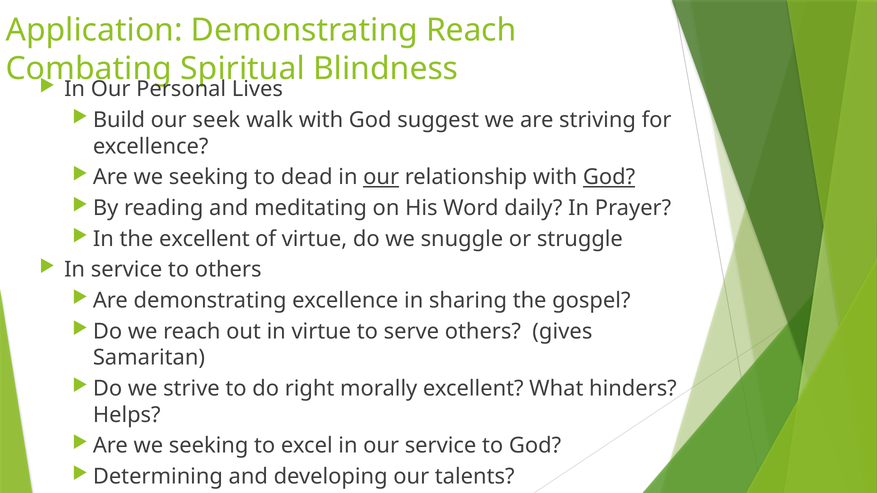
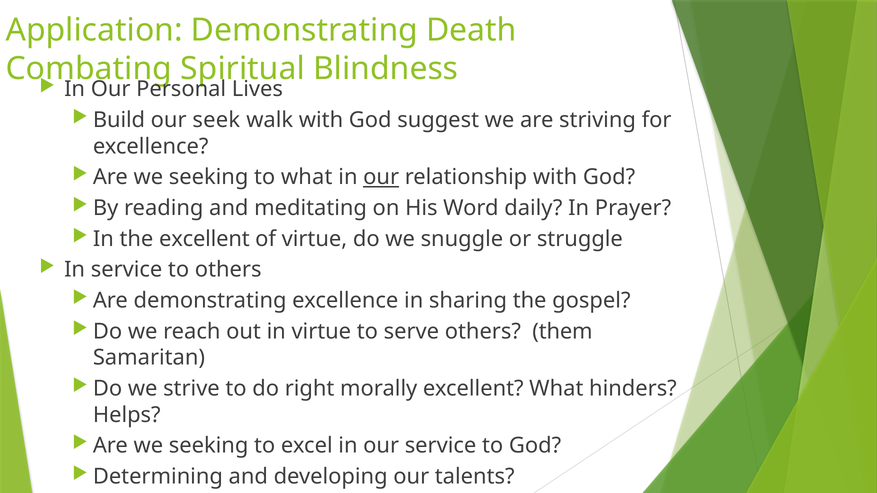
Demonstrating Reach: Reach -> Death
to dead: dead -> what
God at (609, 177) underline: present -> none
gives: gives -> them
